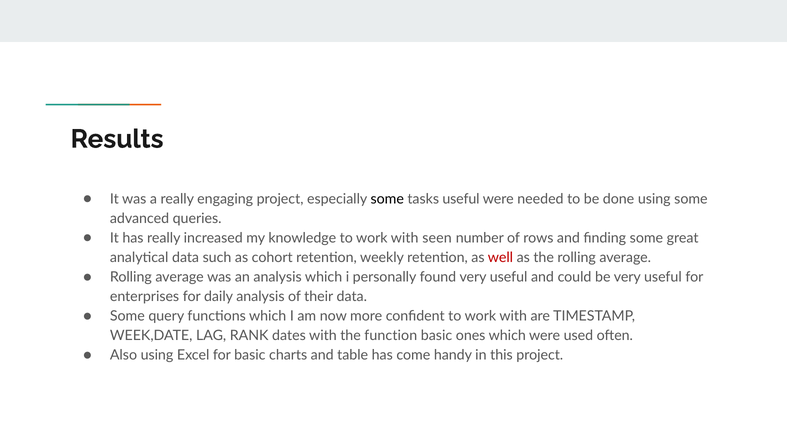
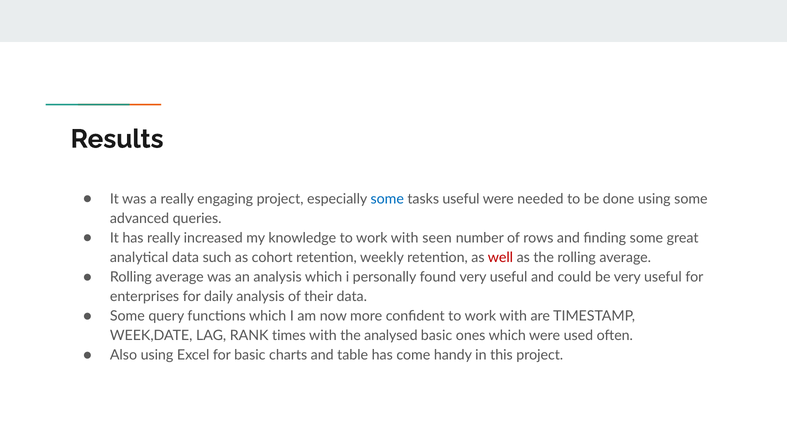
some at (387, 199) colour: black -> blue
dates: dates -> times
function: function -> analysed
